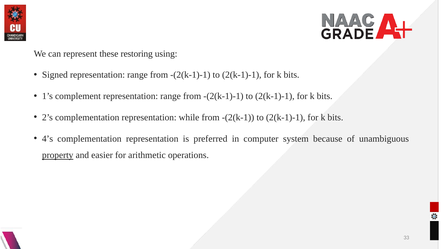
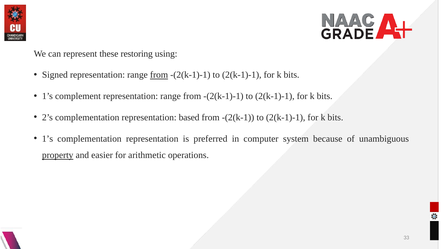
from at (159, 75) underline: none -> present
while: while -> based
4’s at (47, 139): 4’s -> 1’s
